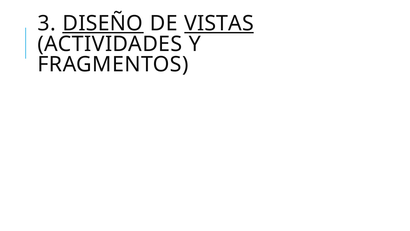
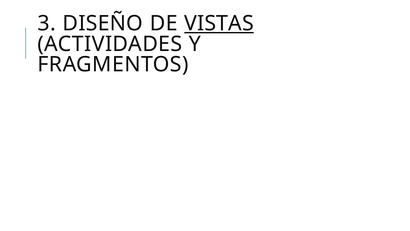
DISEÑO underline: present -> none
